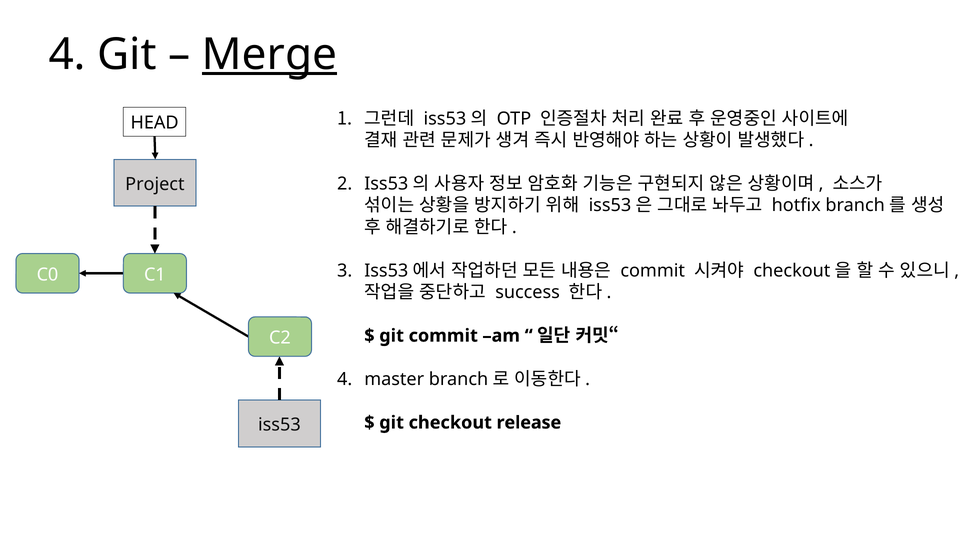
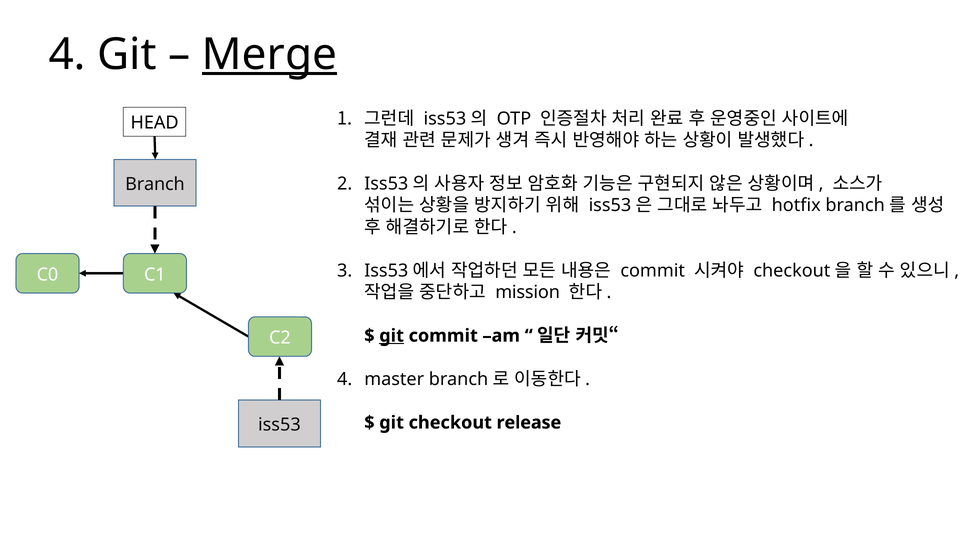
Project: Project -> Branch
success: success -> mission
git at (392, 336) underline: none -> present
